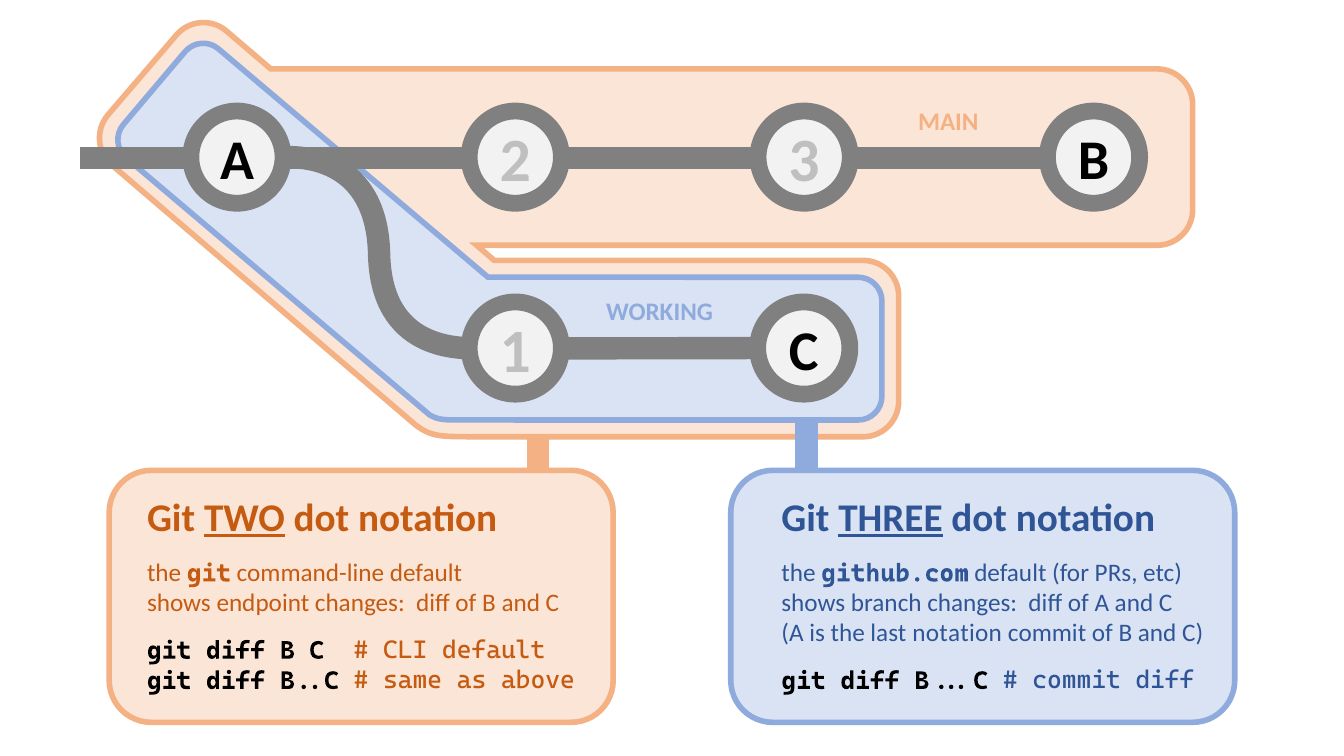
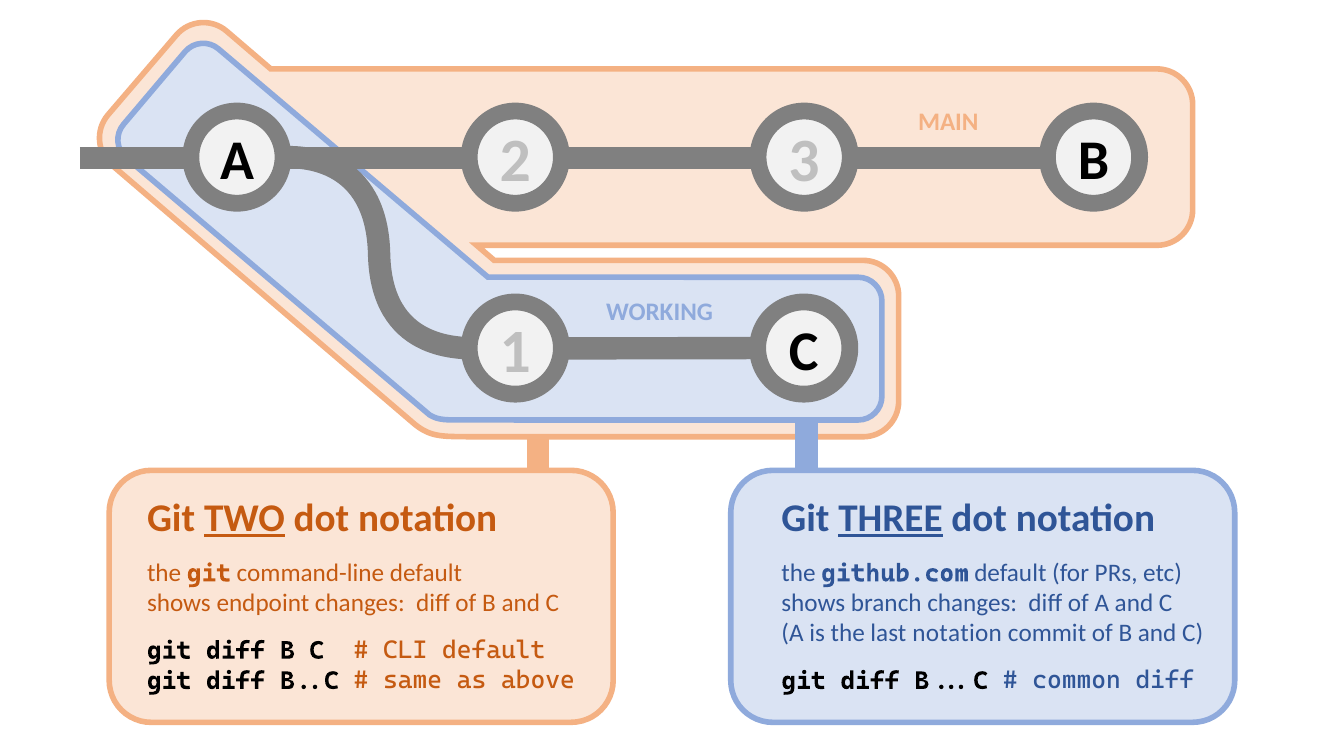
commit at (1077, 681): commit -> common
